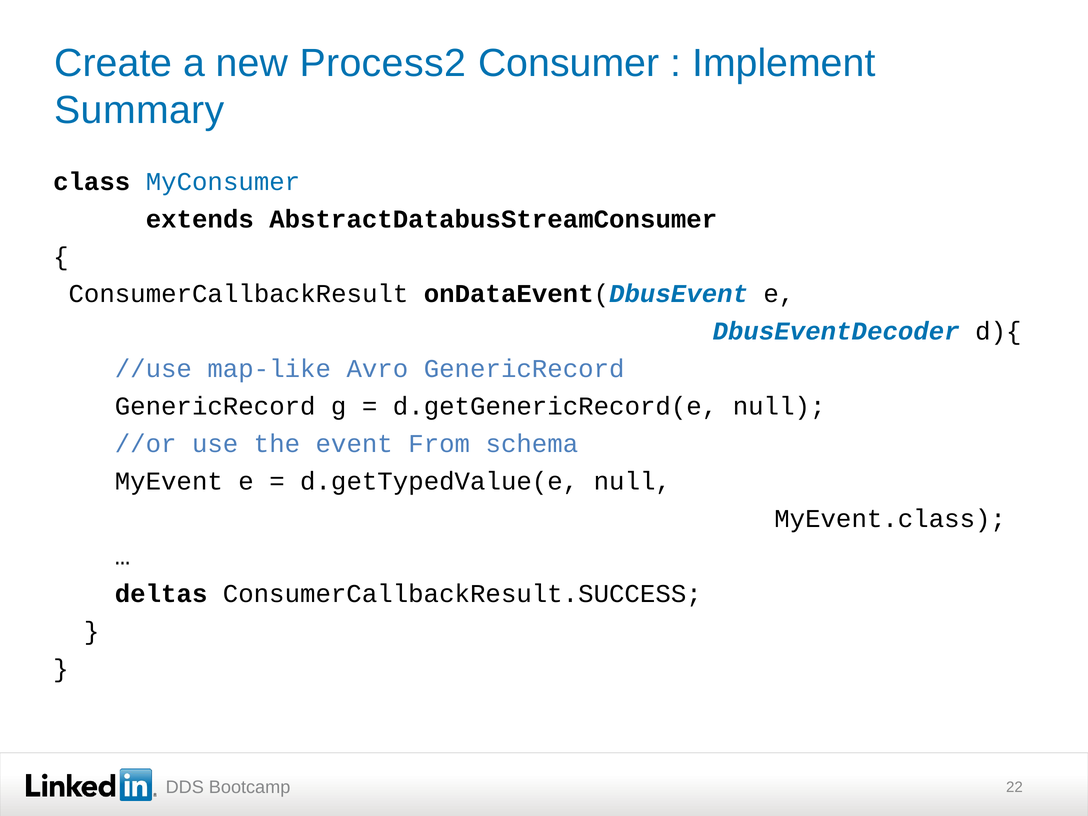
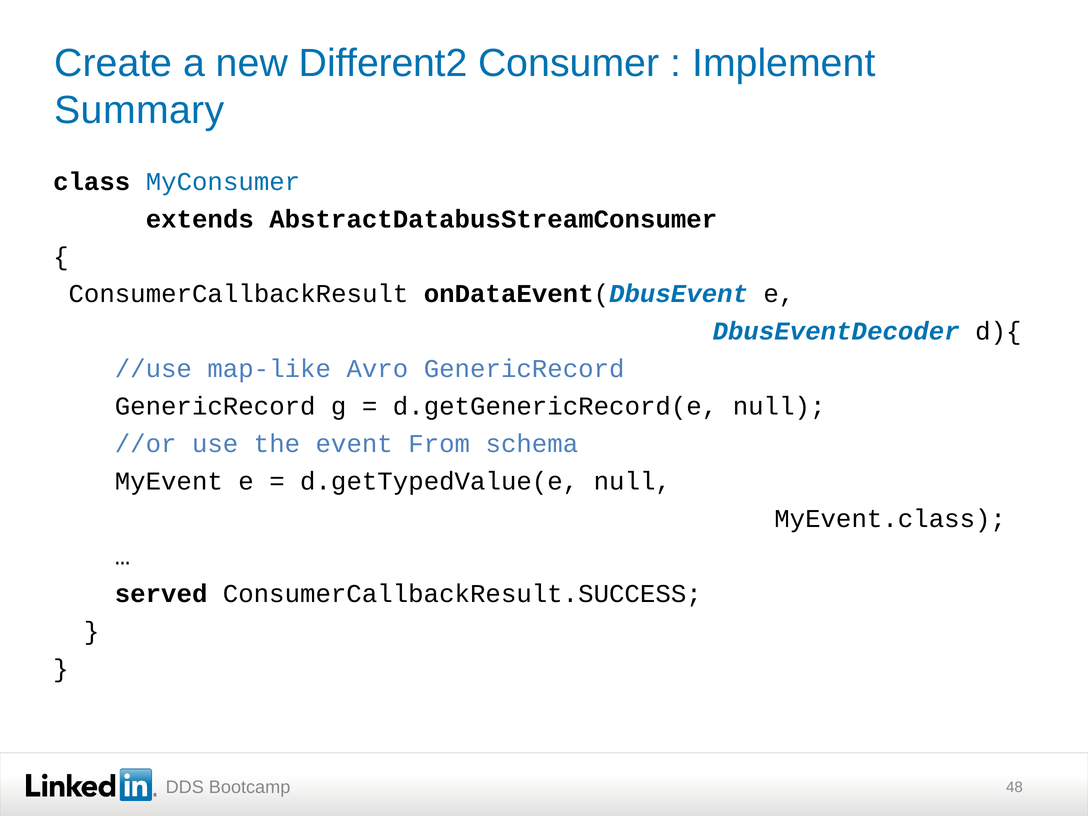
Process2: Process2 -> Different2
deltas: deltas -> served
22: 22 -> 48
